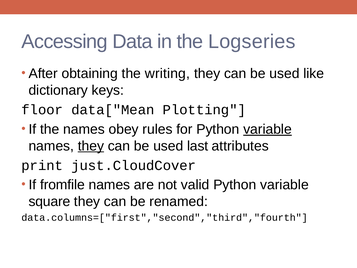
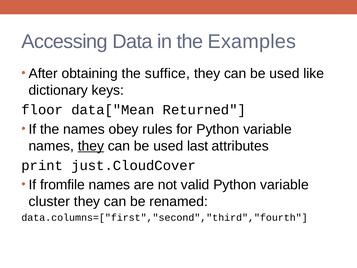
Logseries: Logseries -> Examples
writing: writing -> suffice
Plotting: Plotting -> Returned
variable at (268, 129) underline: present -> none
square: square -> cluster
